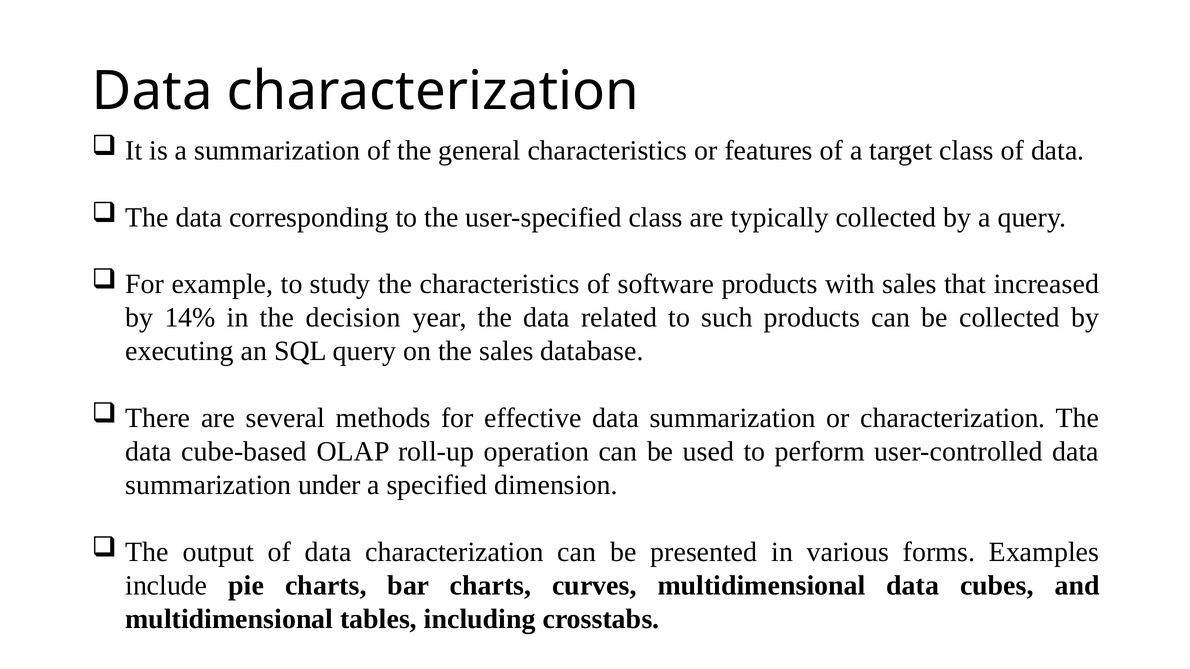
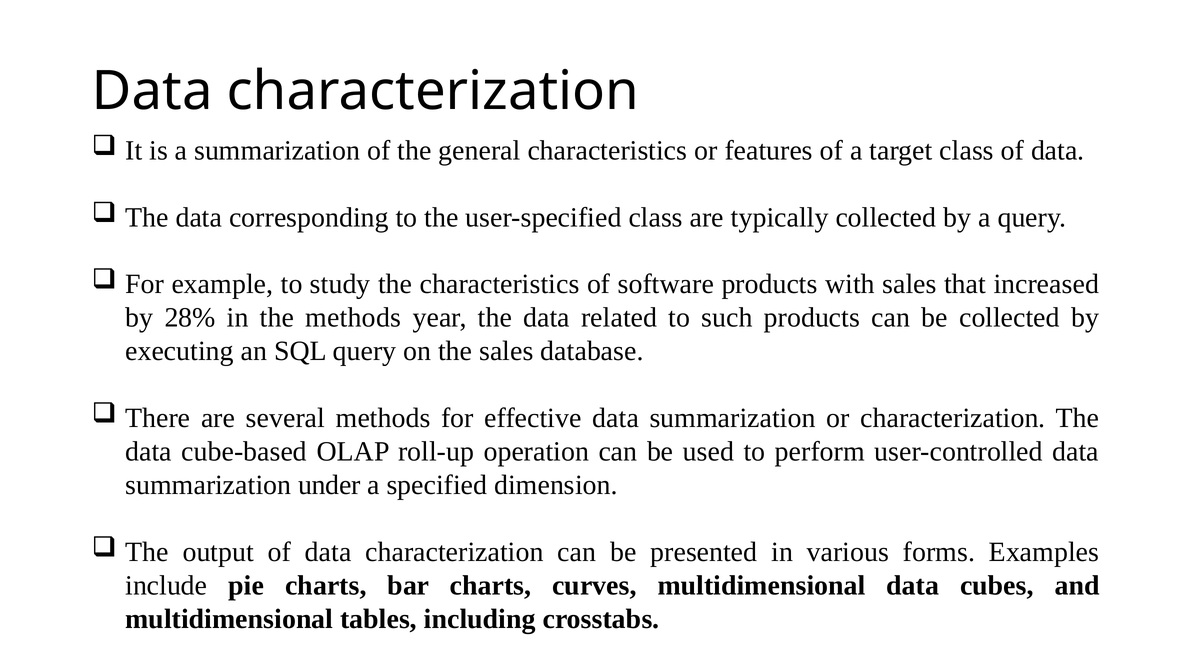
14%: 14% -> 28%
the decision: decision -> methods
